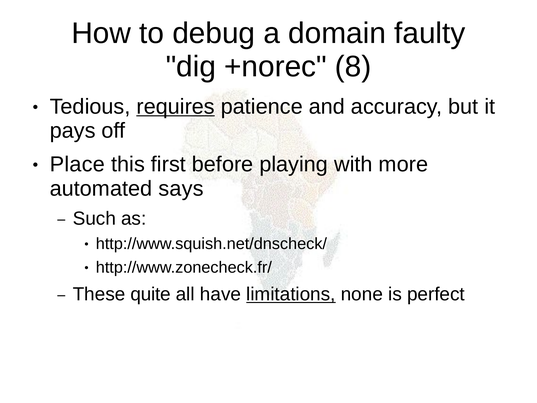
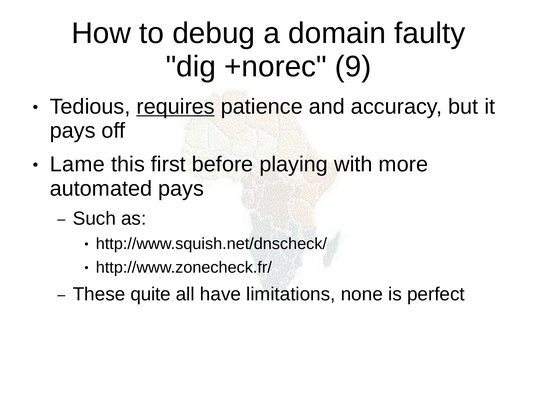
8: 8 -> 9
Place: Place -> Lame
automated says: says -> pays
limitations underline: present -> none
